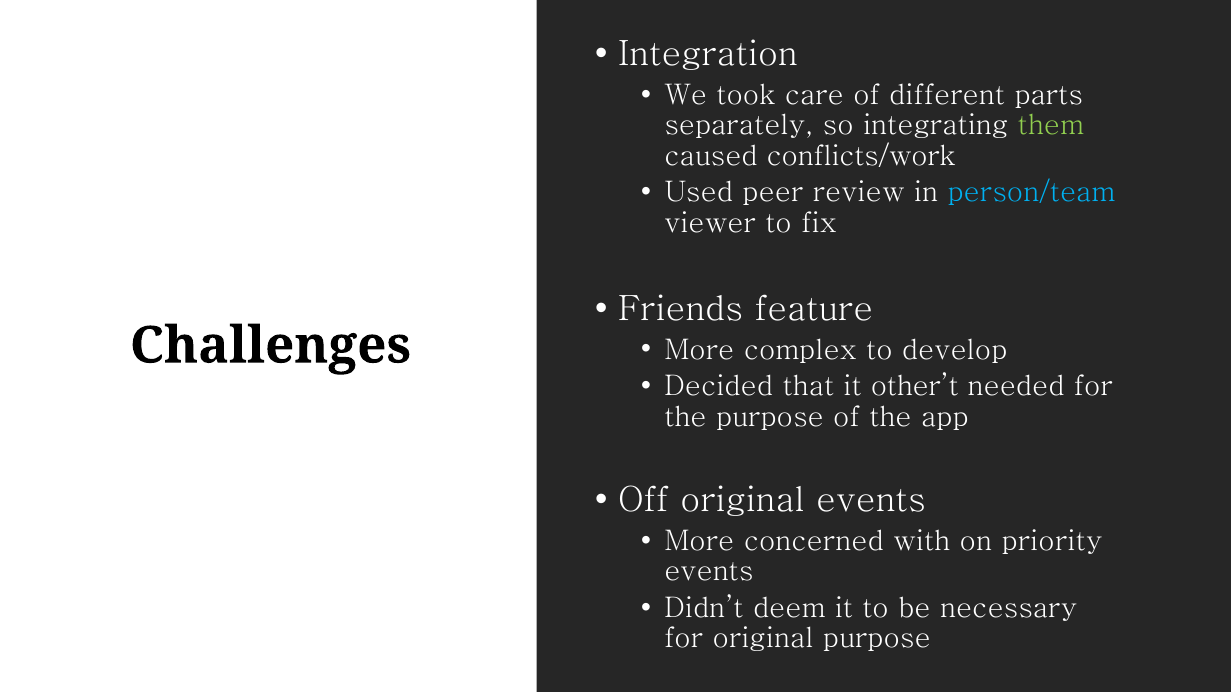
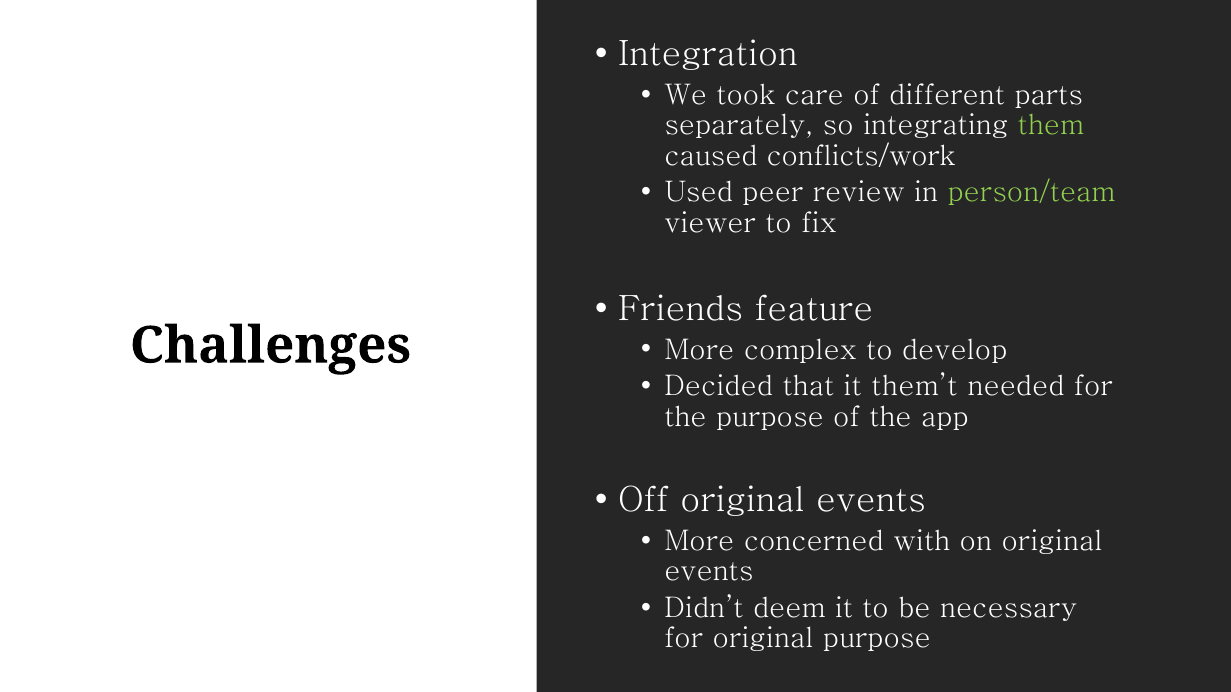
person/team colour: light blue -> light green
other’t: other’t -> them’t
on priority: priority -> original
